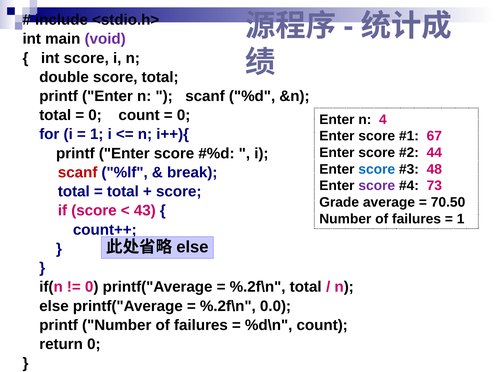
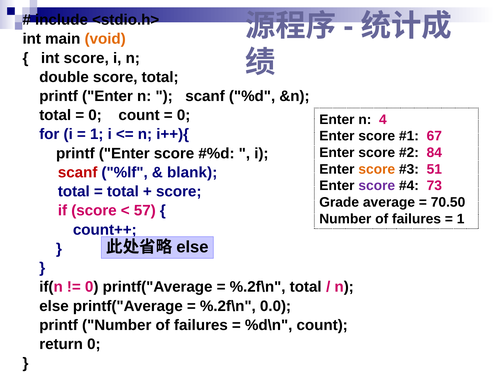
void colour: purple -> orange
44: 44 -> 84
score at (377, 169) colour: blue -> orange
48: 48 -> 51
break: break -> blank
43: 43 -> 57
